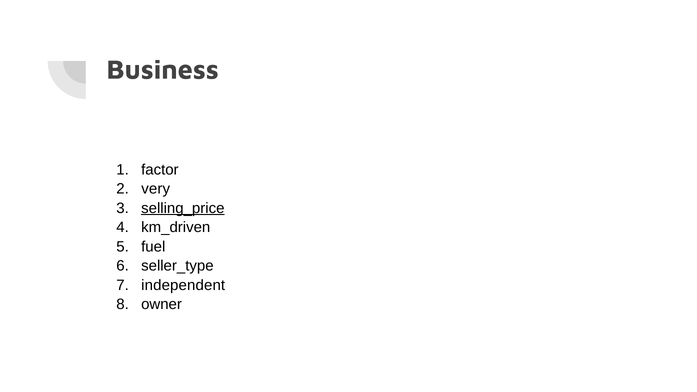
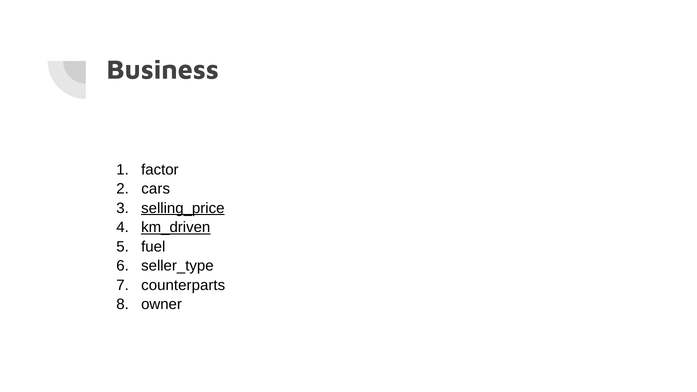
very: very -> cars
km_driven underline: none -> present
independent: independent -> counterparts
